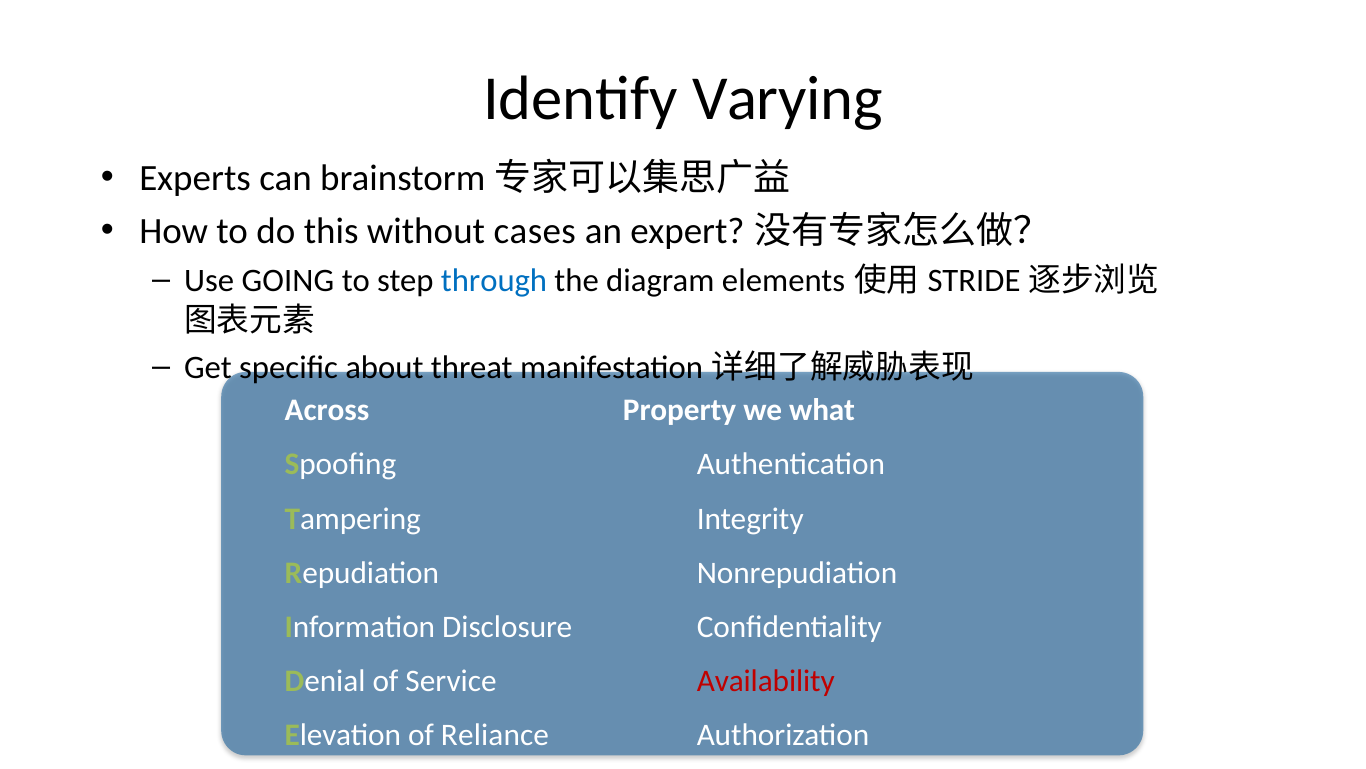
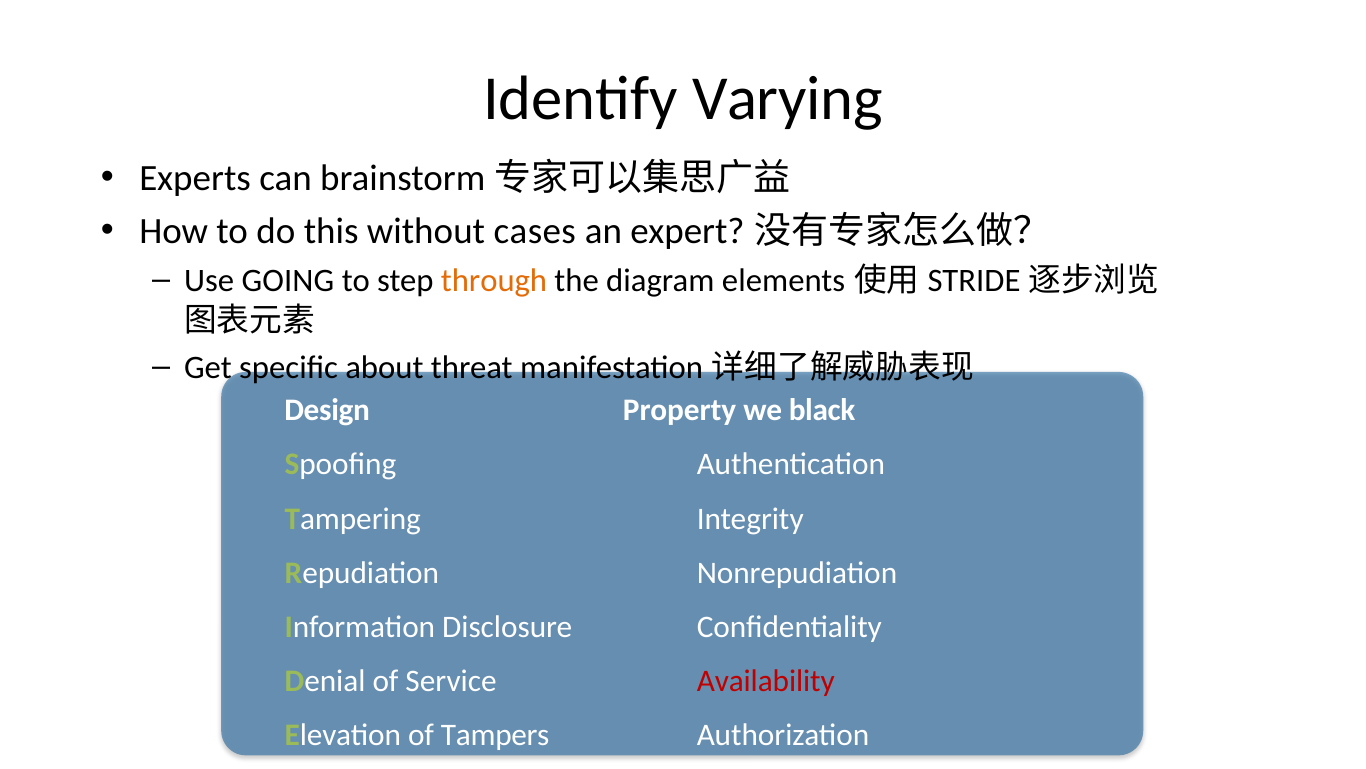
through colour: blue -> orange
Across: Across -> Design
what: what -> black
Reliance: Reliance -> Tampers
